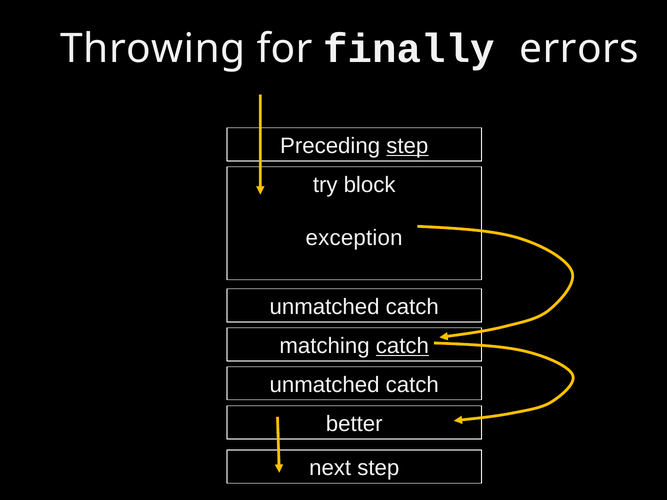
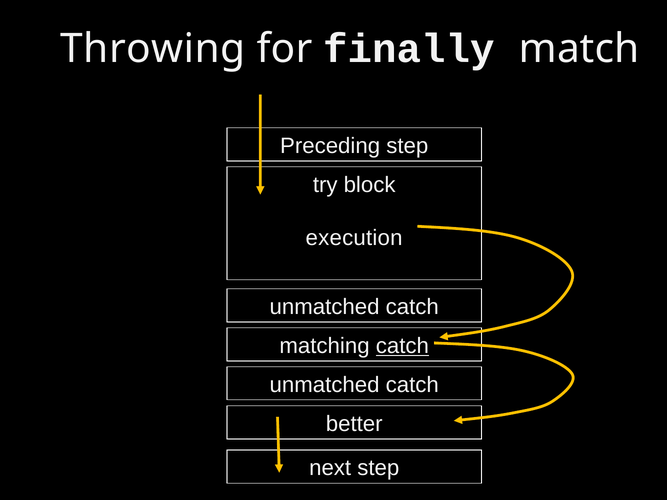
errors: errors -> match
step at (407, 146) underline: present -> none
exception: exception -> execution
